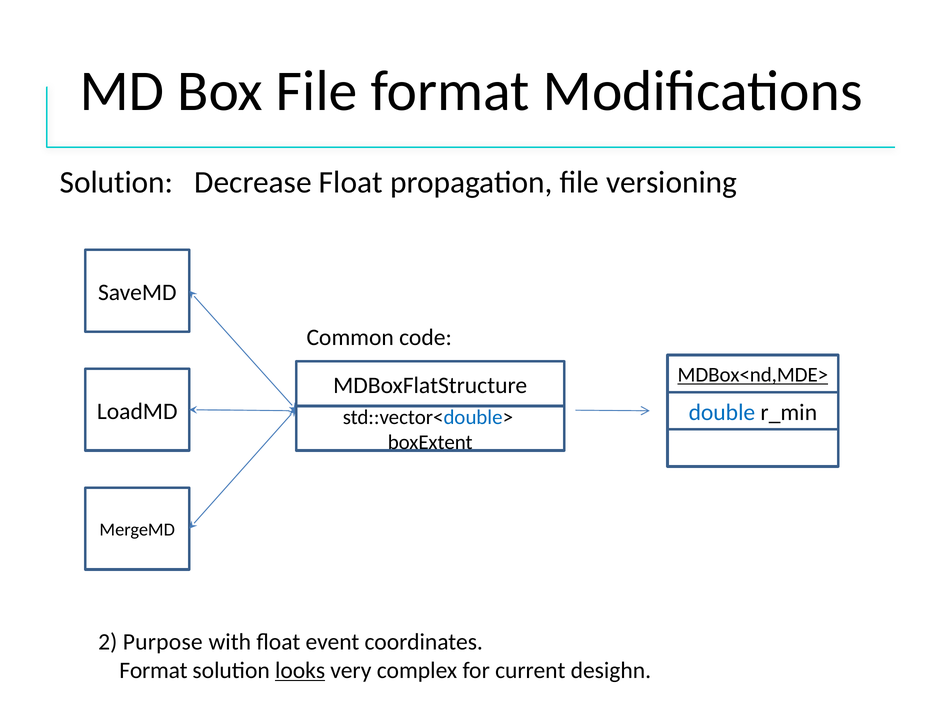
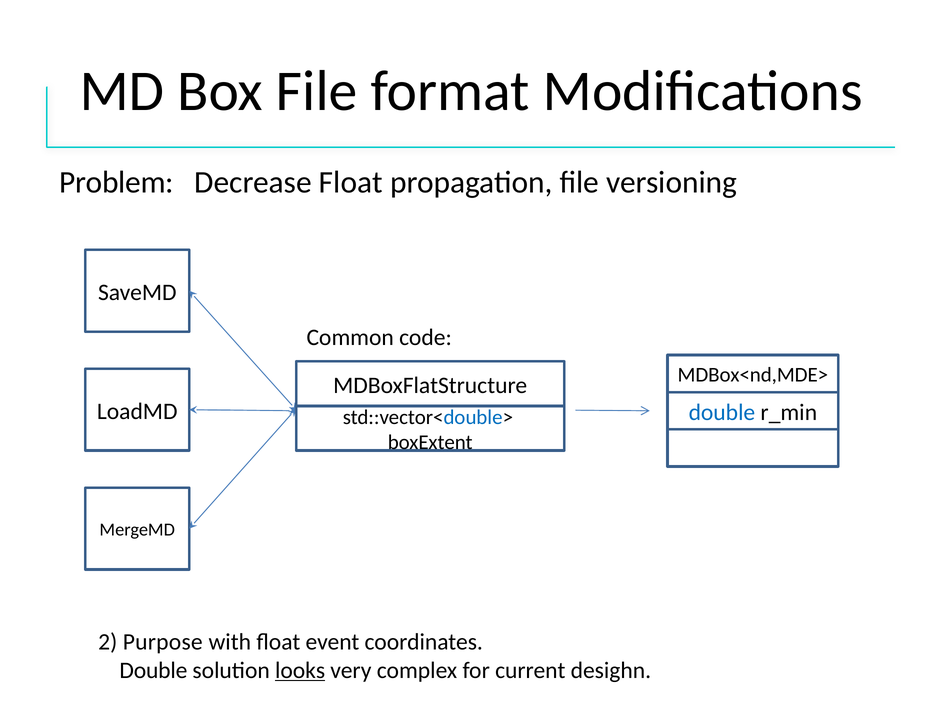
Solution at (117, 182): Solution -> Problem
MDBox<nd,MDE> underline: present -> none
Format at (153, 670): Format -> Double
